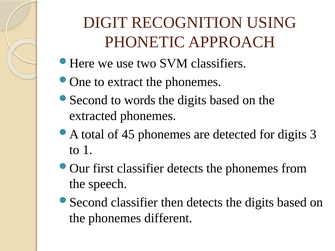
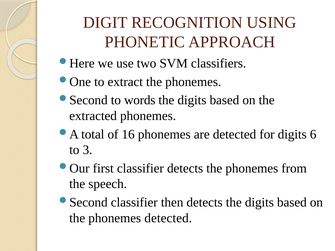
45: 45 -> 16
3: 3 -> 6
1: 1 -> 3
phonemes different: different -> detected
